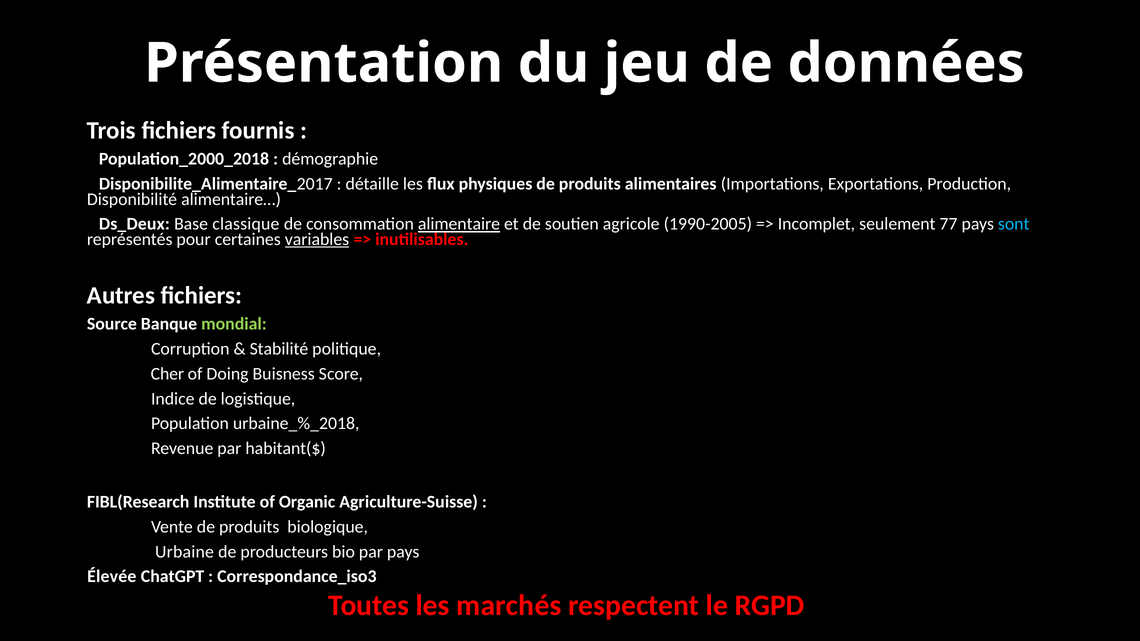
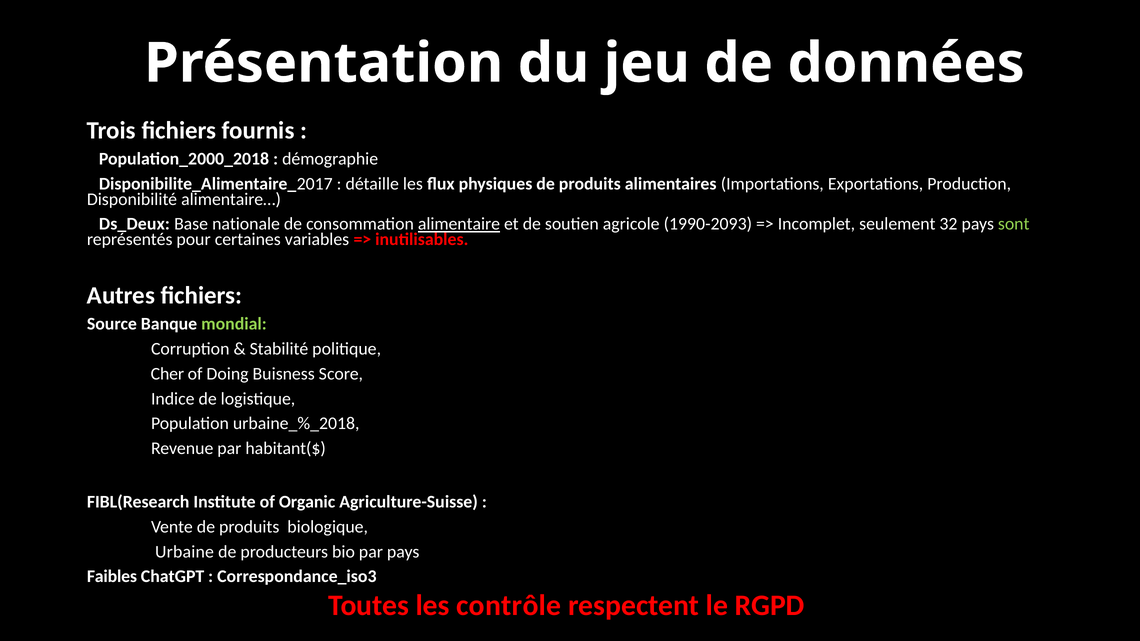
classique: classique -> nationale
1990-2005: 1990-2005 -> 1990-2093
77: 77 -> 32
sont colour: light blue -> light green
variables underline: present -> none
Élevée: Élevée -> Faibles
marchés: marchés -> contrôle
